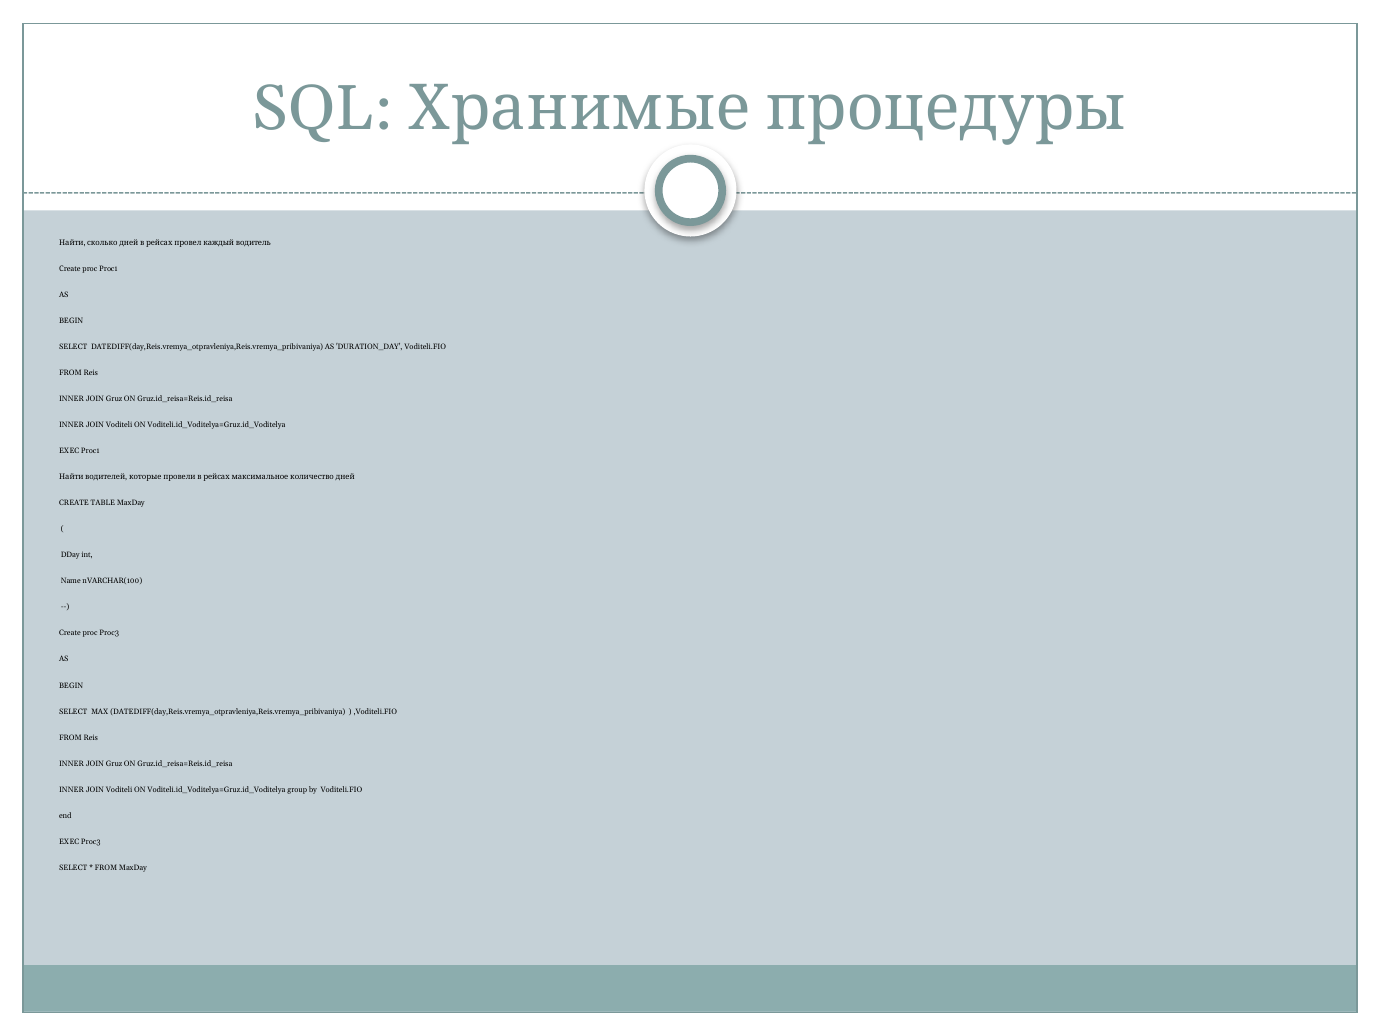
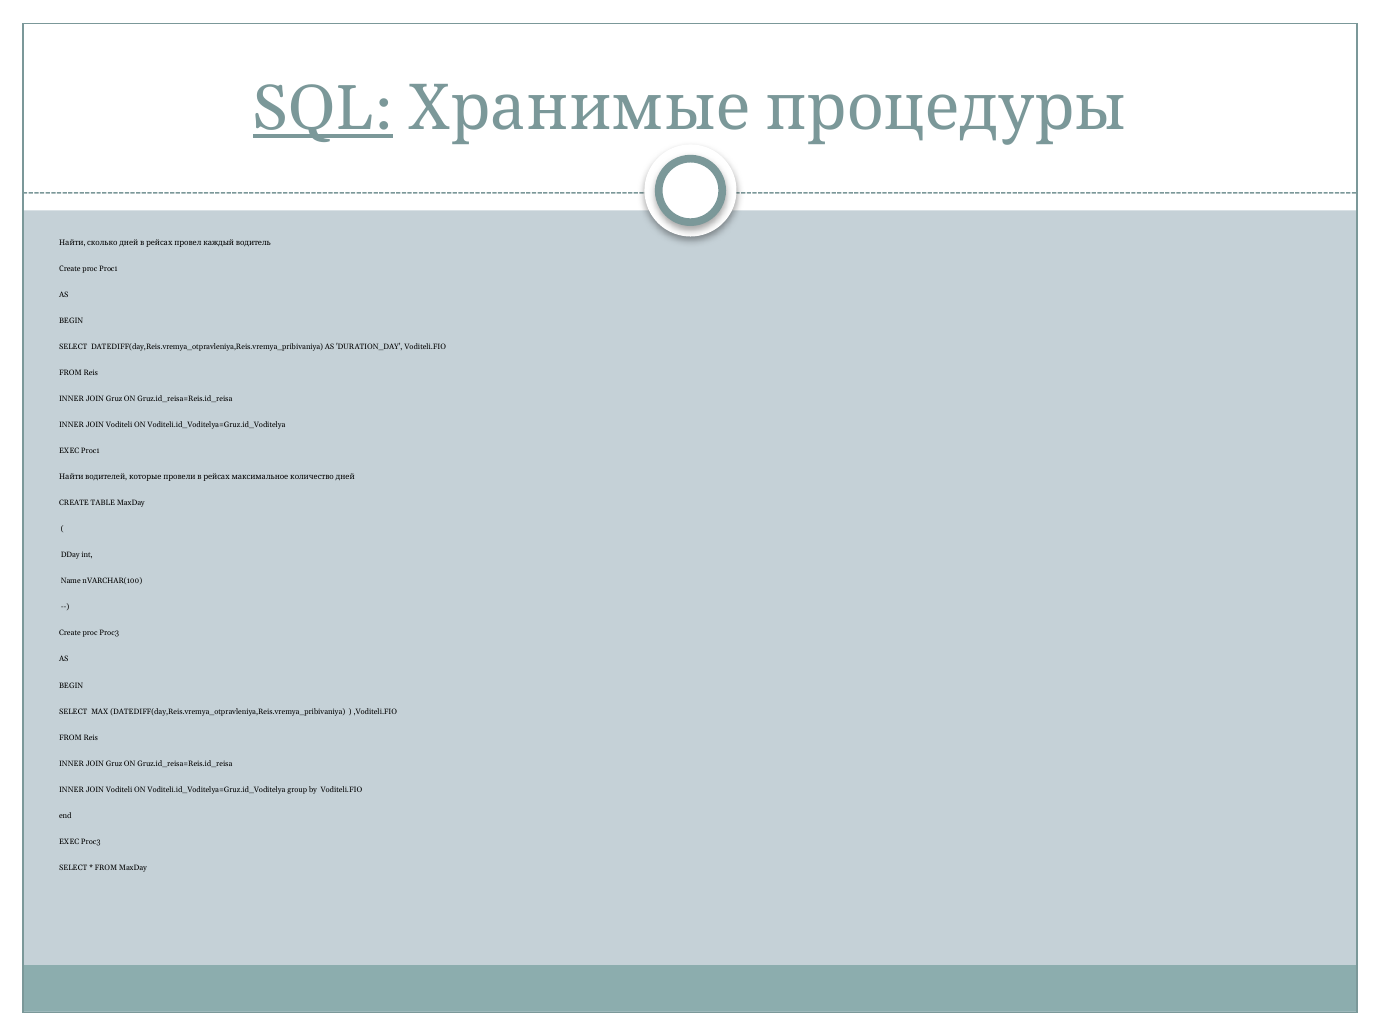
SQL underline: none -> present
